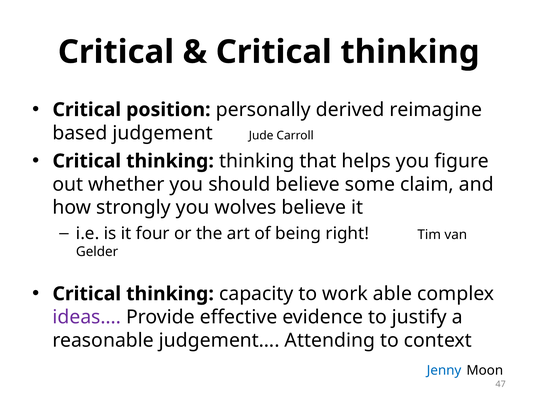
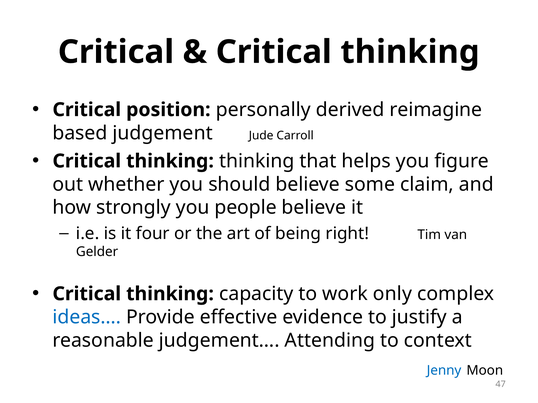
wolves: wolves -> people
able: able -> only
ideas… colour: purple -> blue
